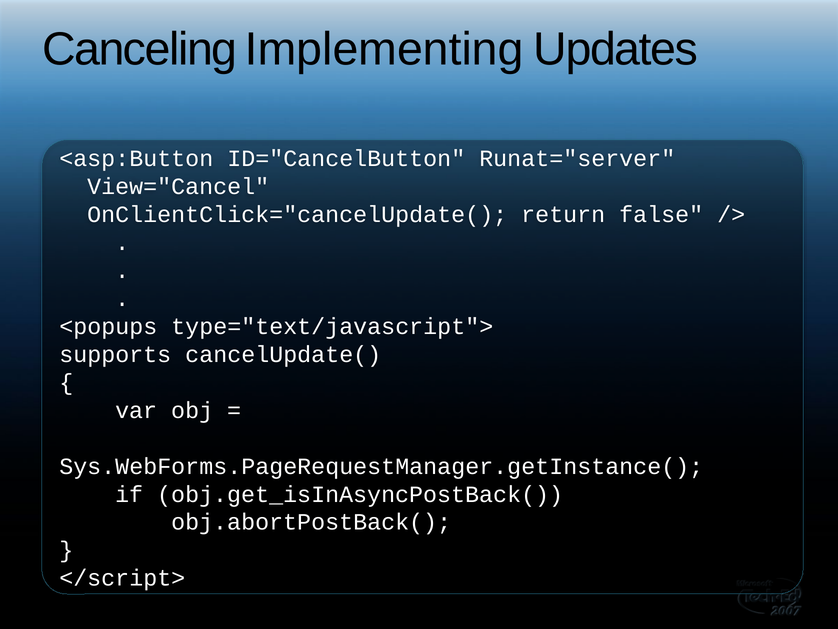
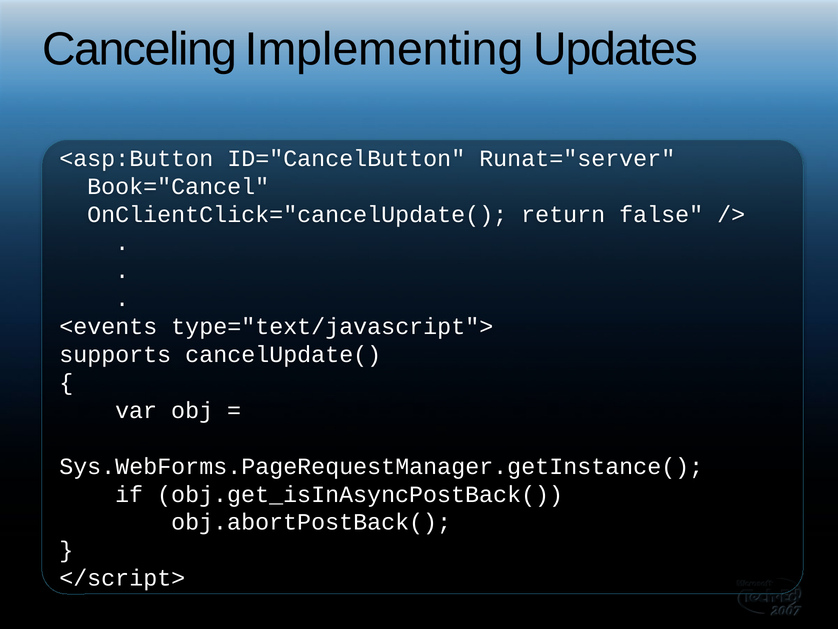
View="Cancel: View="Cancel -> Book="Cancel
<popups: <popups -> <events
